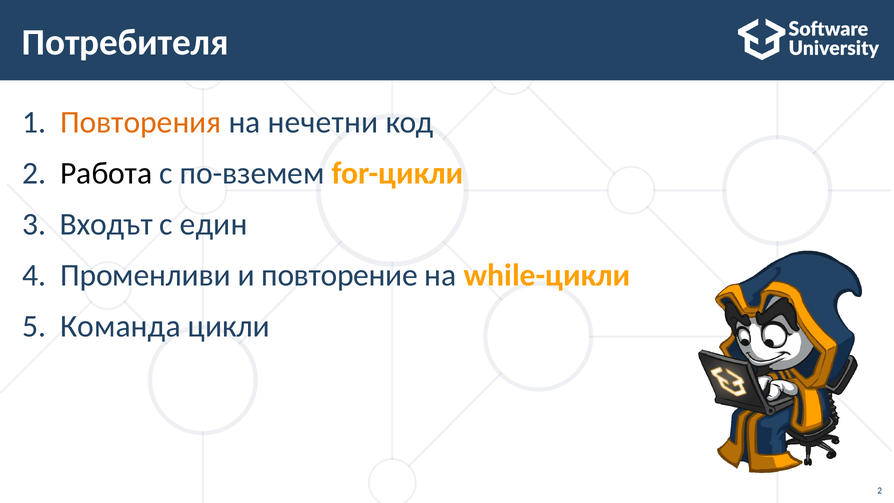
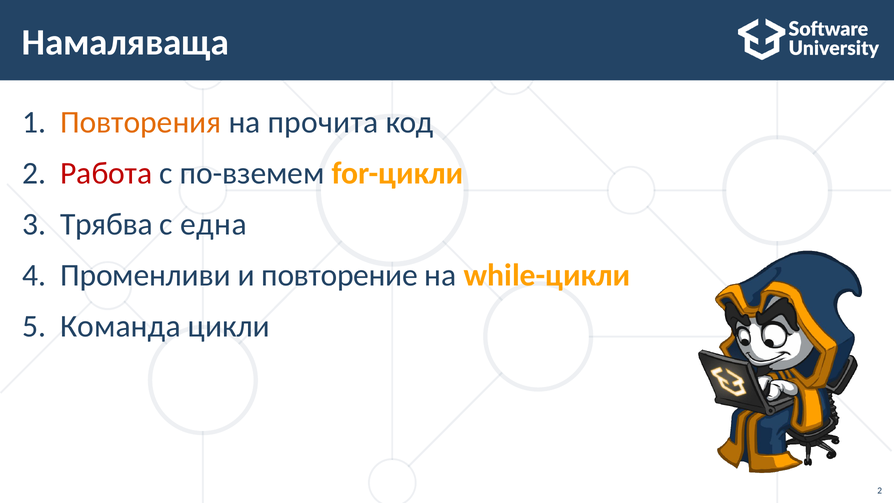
Потребителя: Потребителя -> Намаляваща
нечетни: нечетни -> прочита
Работа colour: black -> red
Входът: Входът -> Трябва
един: един -> една
